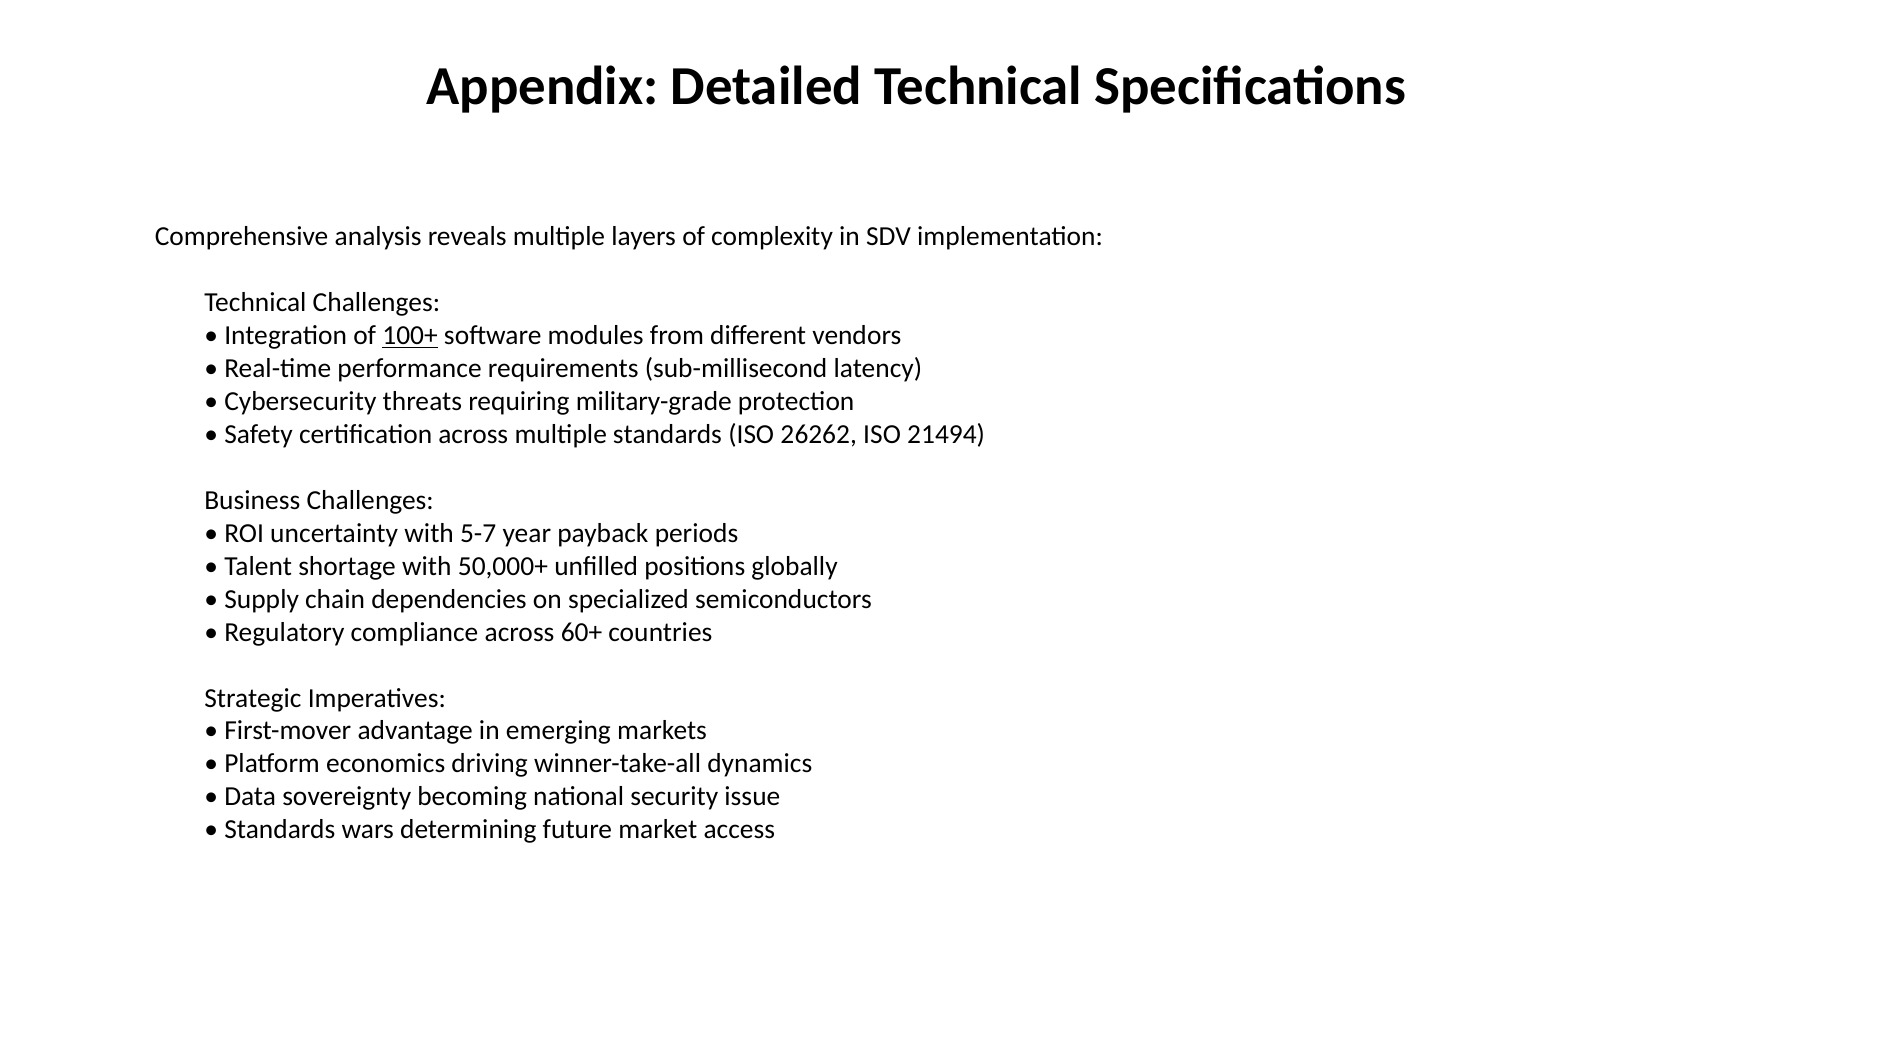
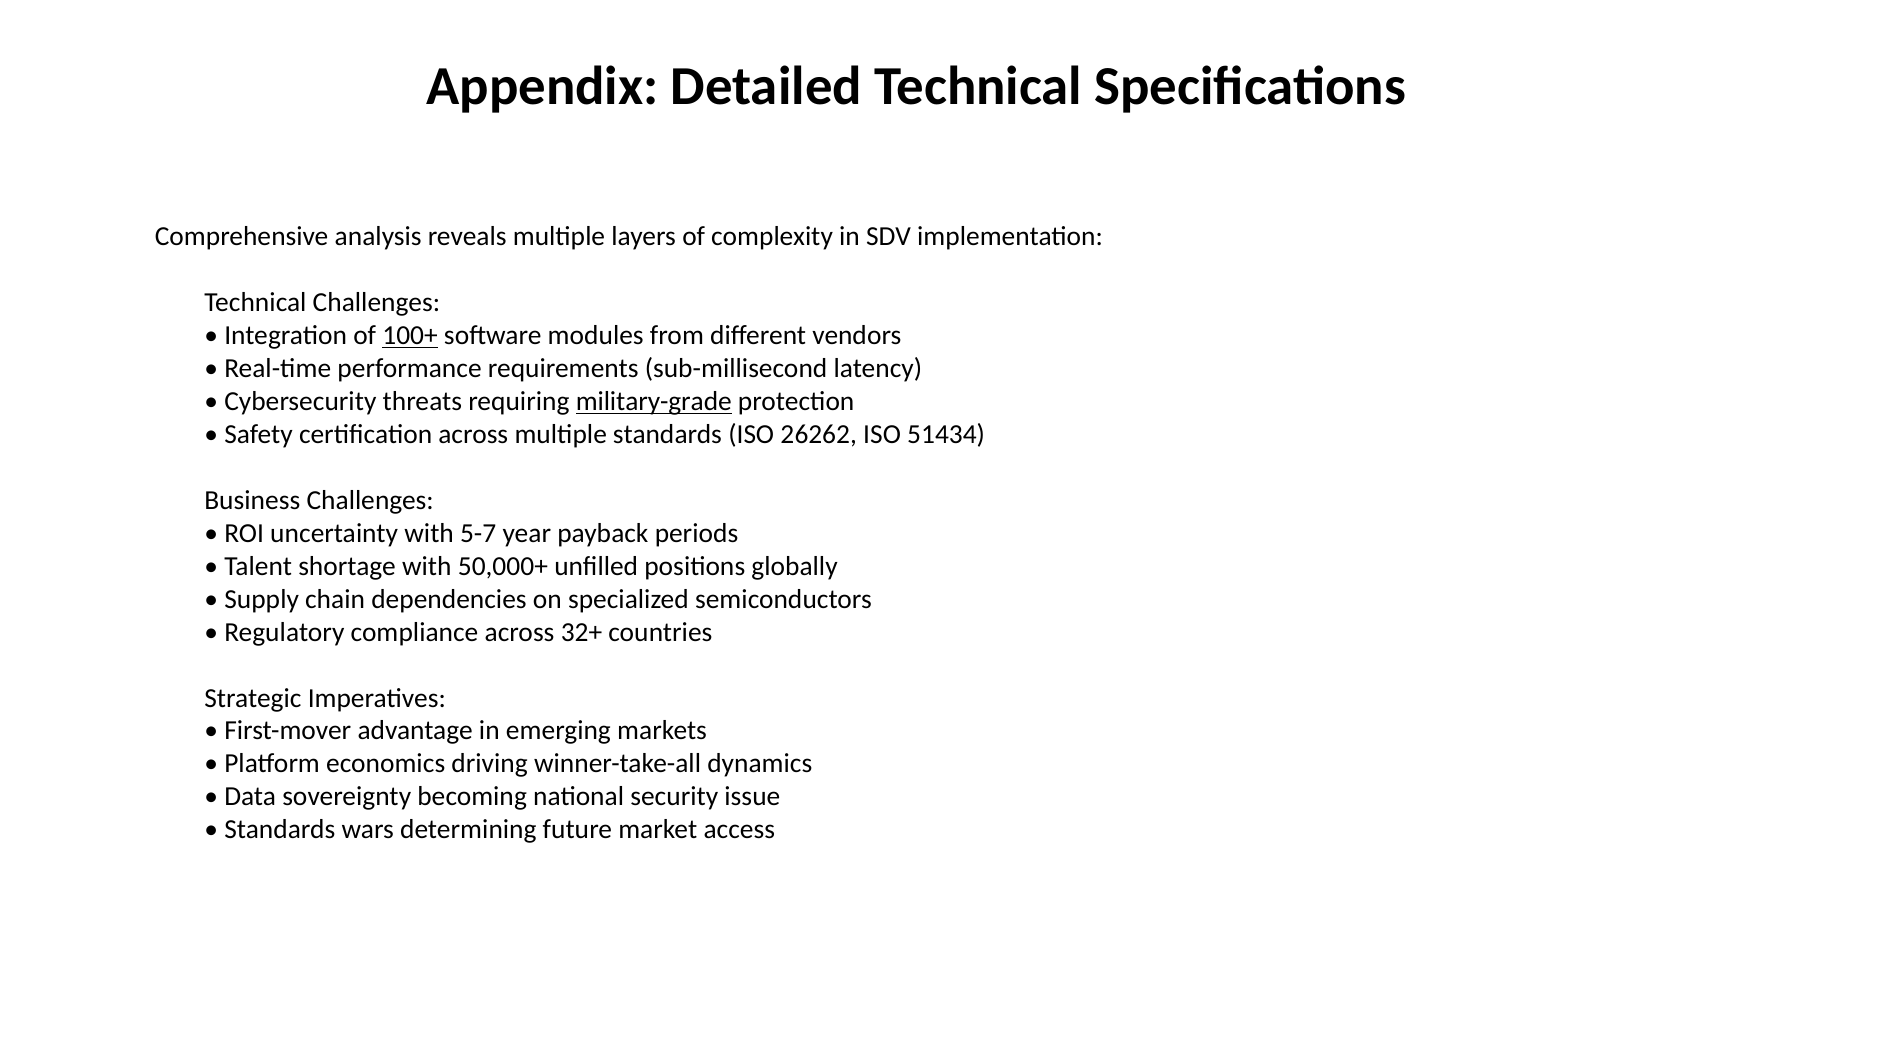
military-grade underline: none -> present
21494: 21494 -> 51434
60+: 60+ -> 32+
